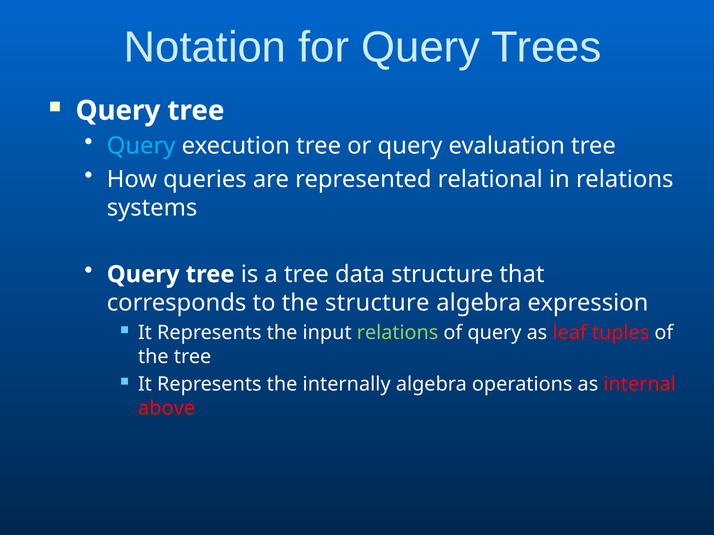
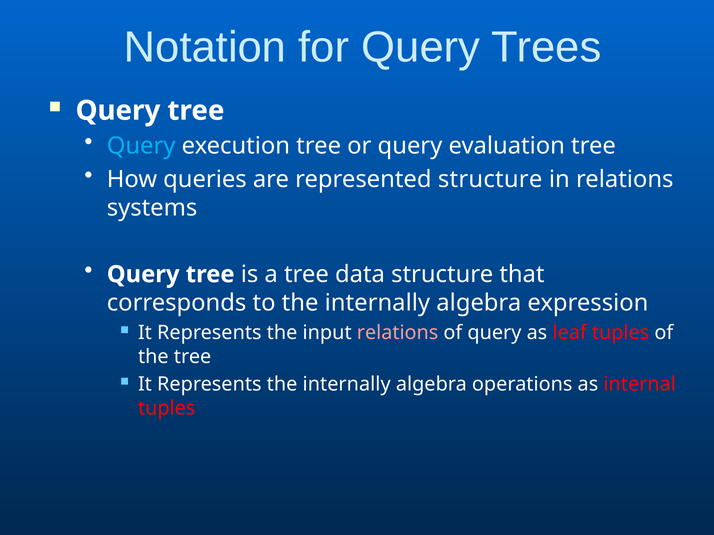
represented relational: relational -> structure
to the structure: structure -> internally
relations at (398, 333) colour: light green -> pink
above at (167, 408): above -> tuples
